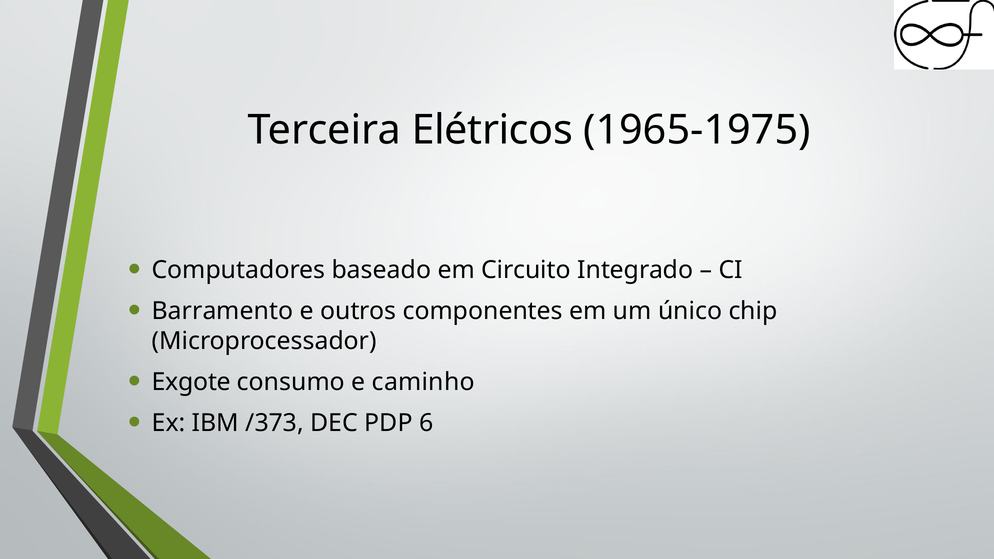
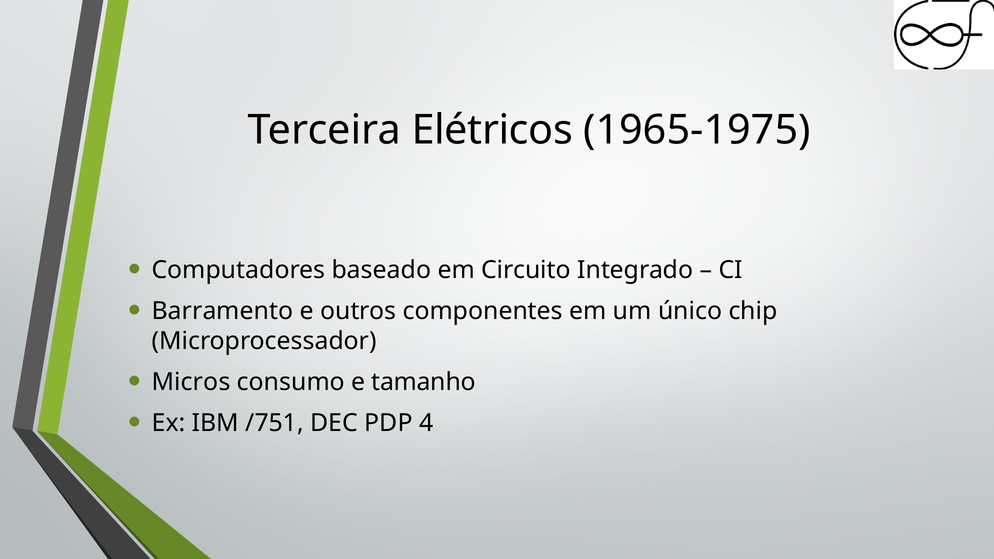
Exgote: Exgote -> Micros
caminho: caminho -> tamanho
/373: /373 -> /751
6: 6 -> 4
